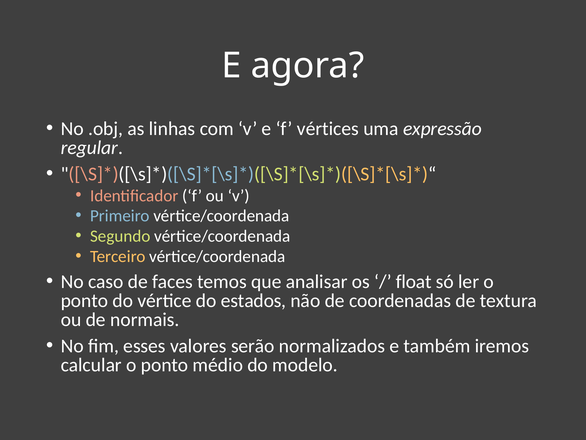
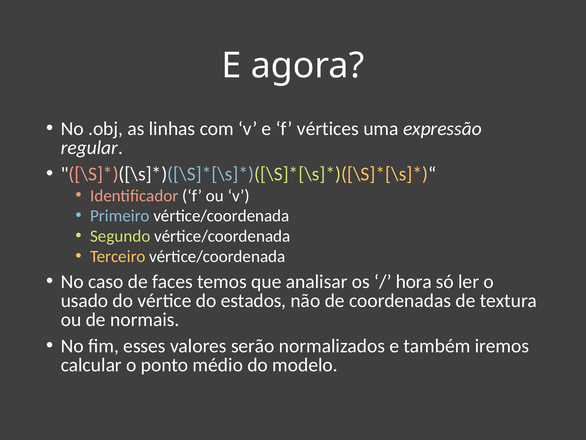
float: float -> hora
ponto at (85, 300): ponto -> usado
